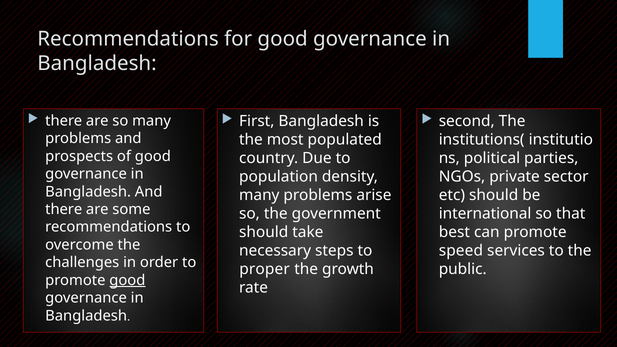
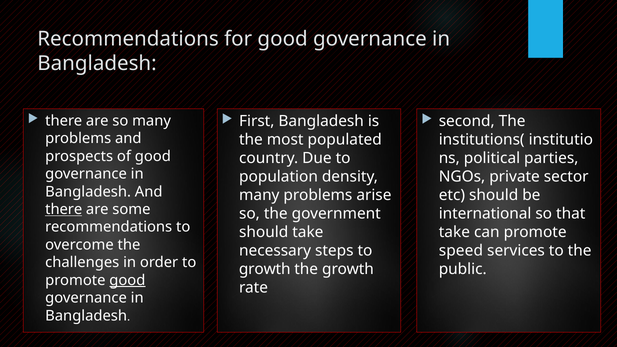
there at (64, 209) underline: none -> present
best at (454, 232): best -> take
proper at (265, 269): proper -> growth
